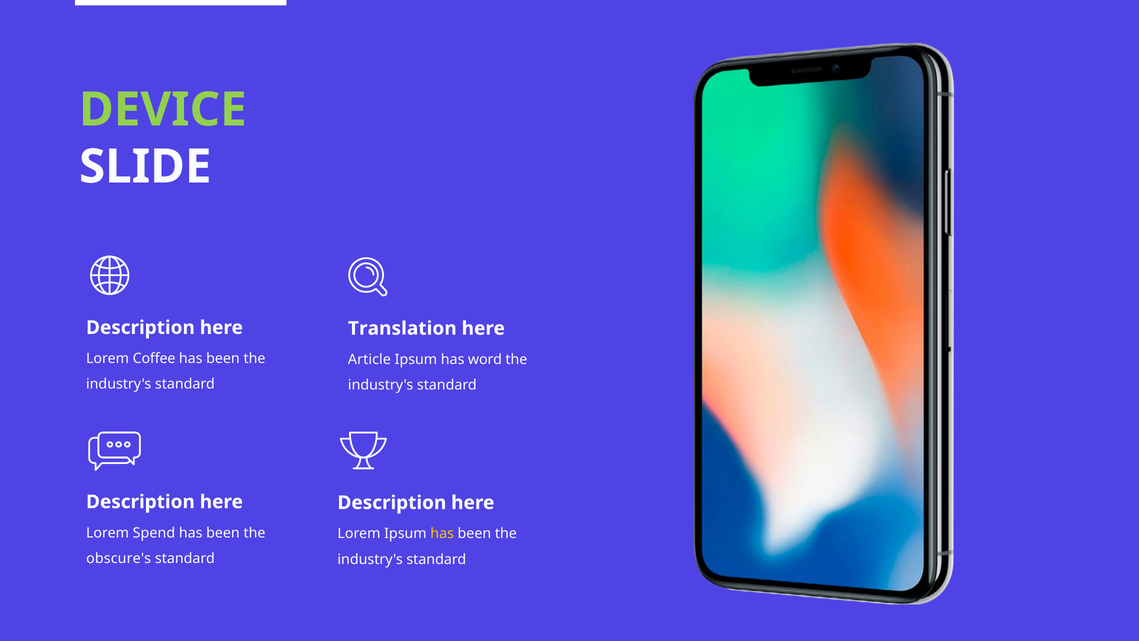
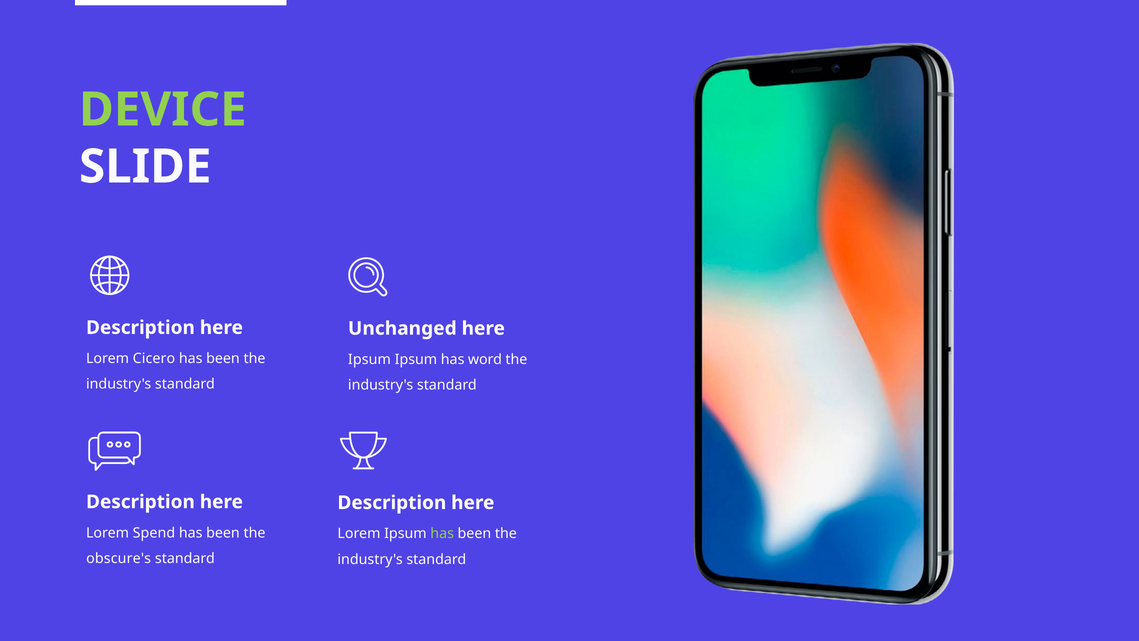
Translation: Translation -> Unchanged
Coffee: Coffee -> Cicero
Article at (369, 359): Article -> Ipsum
has at (442, 533) colour: yellow -> light green
